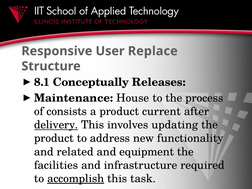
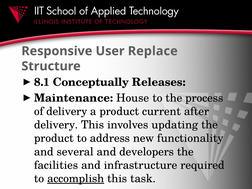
of consists: consists -> delivery
delivery at (56, 125) underline: present -> none
related: related -> several
equipment: equipment -> developers
